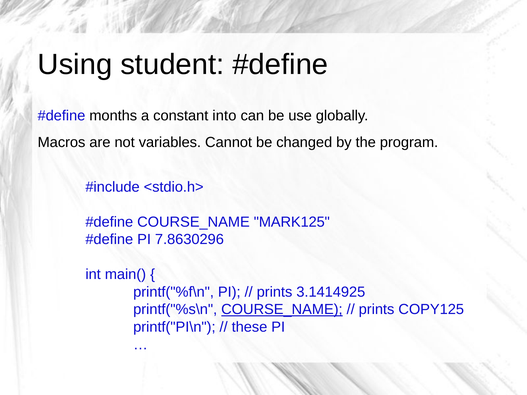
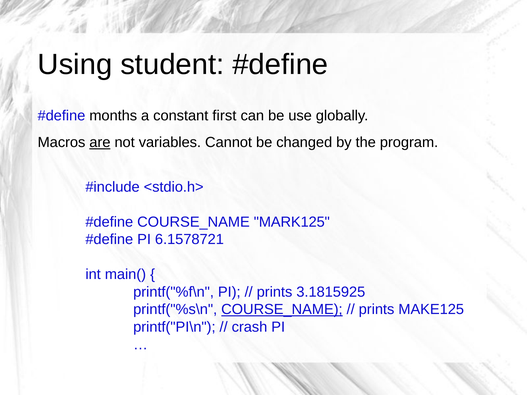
into: into -> first
are underline: none -> present
7.8630296: 7.8630296 -> 6.1578721
3.1414925: 3.1414925 -> 3.1815925
COPY125: COPY125 -> MAKE125
these: these -> crash
